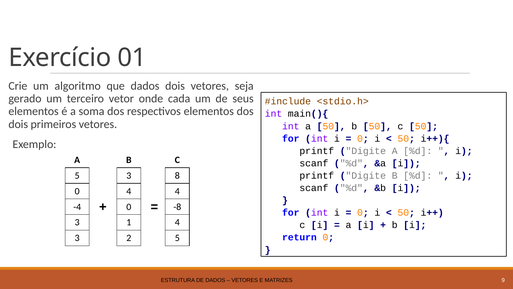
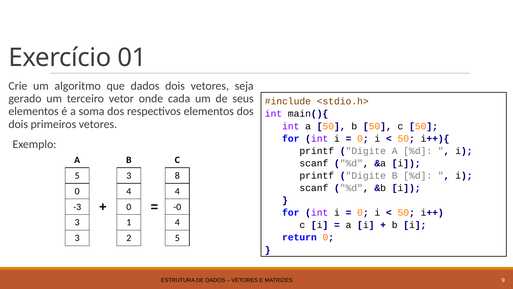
-4: -4 -> -3
-8: -8 -> -0
